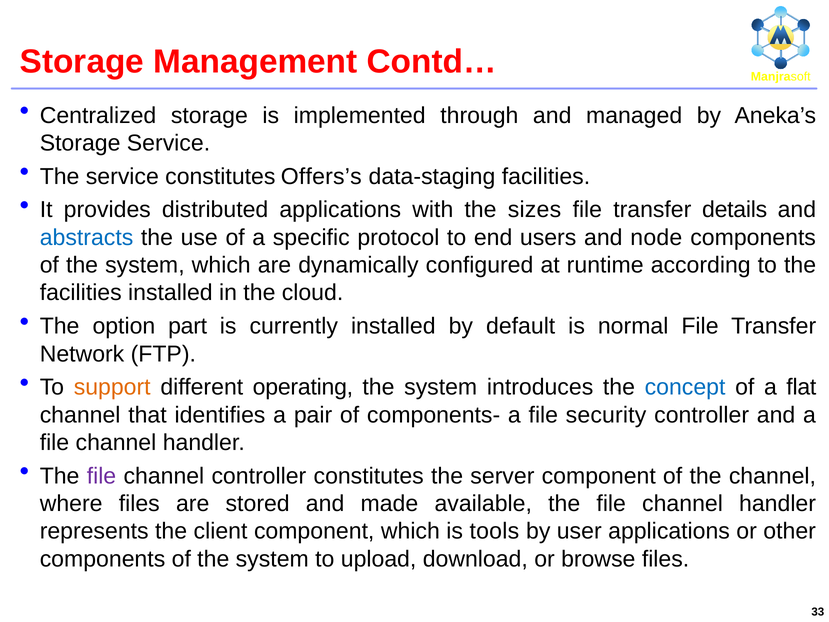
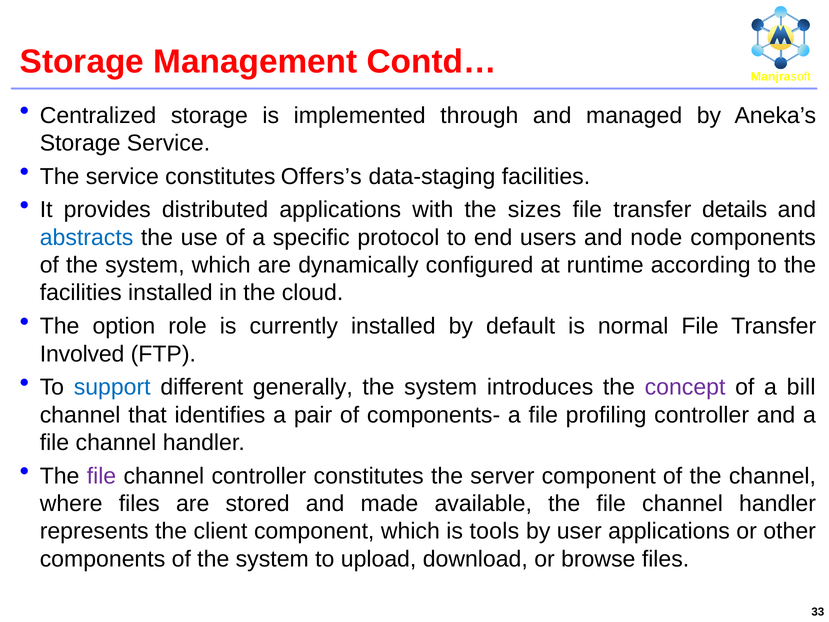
part: part -> role
Network: Network -> Involved
support colour: orange -> blue
operating: operating -> generally
concept colour: blue -> purple
flat: flat -> bill
security: security -> profiling
